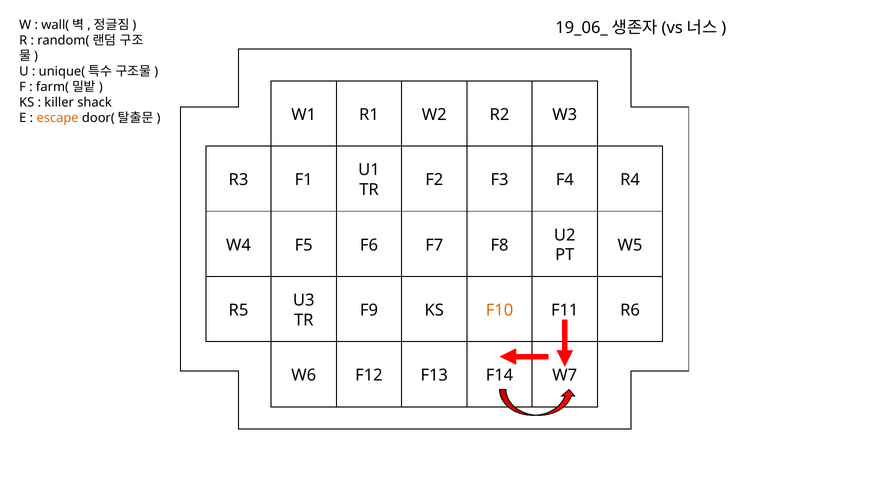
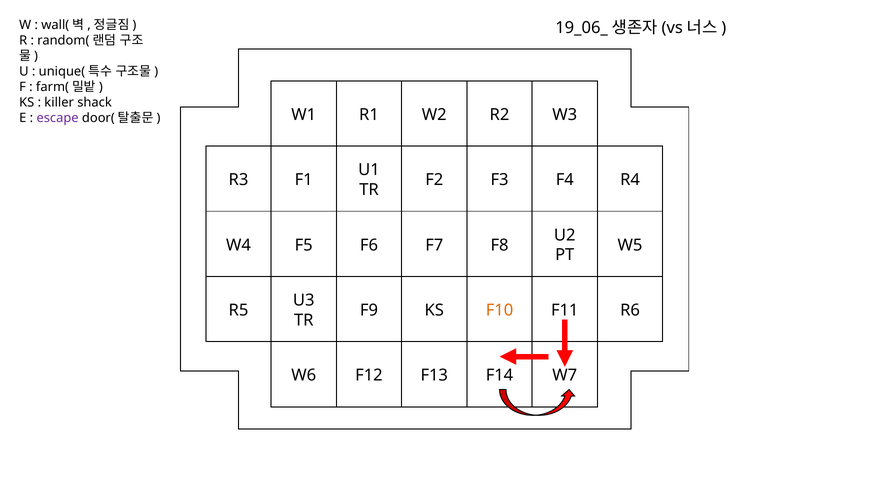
escape colour: orange -> purple
